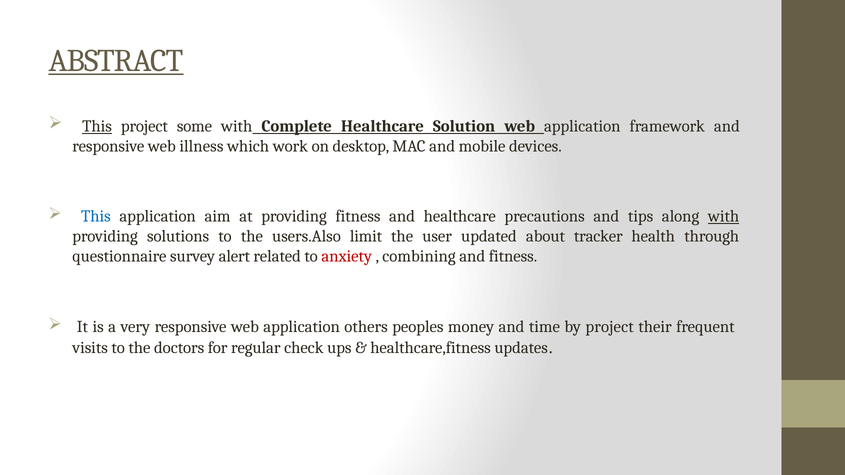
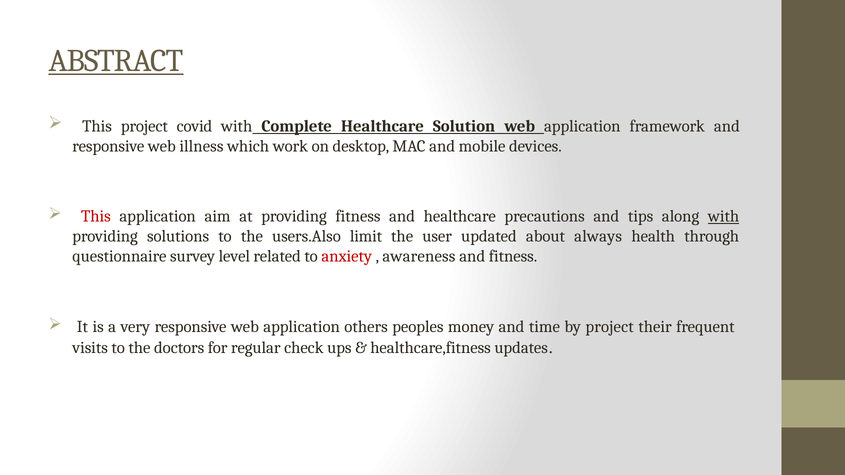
This at (97, 126) underline: present -> none
some: some -> covid
This at (96, 217) colour: blue -> red
tracker: tracker -> always
alert: alert -> level
combining: combining -> awareness
